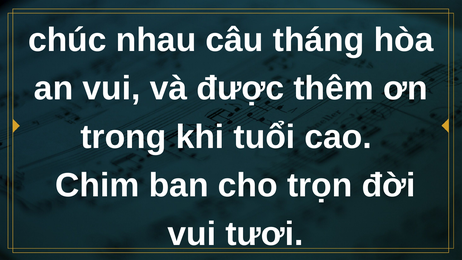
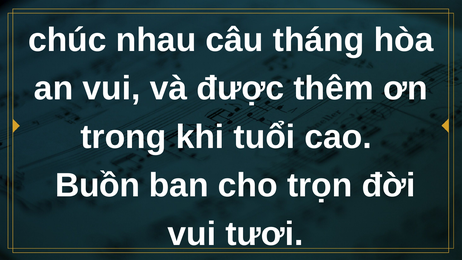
Chim: Chim -> Buồn
